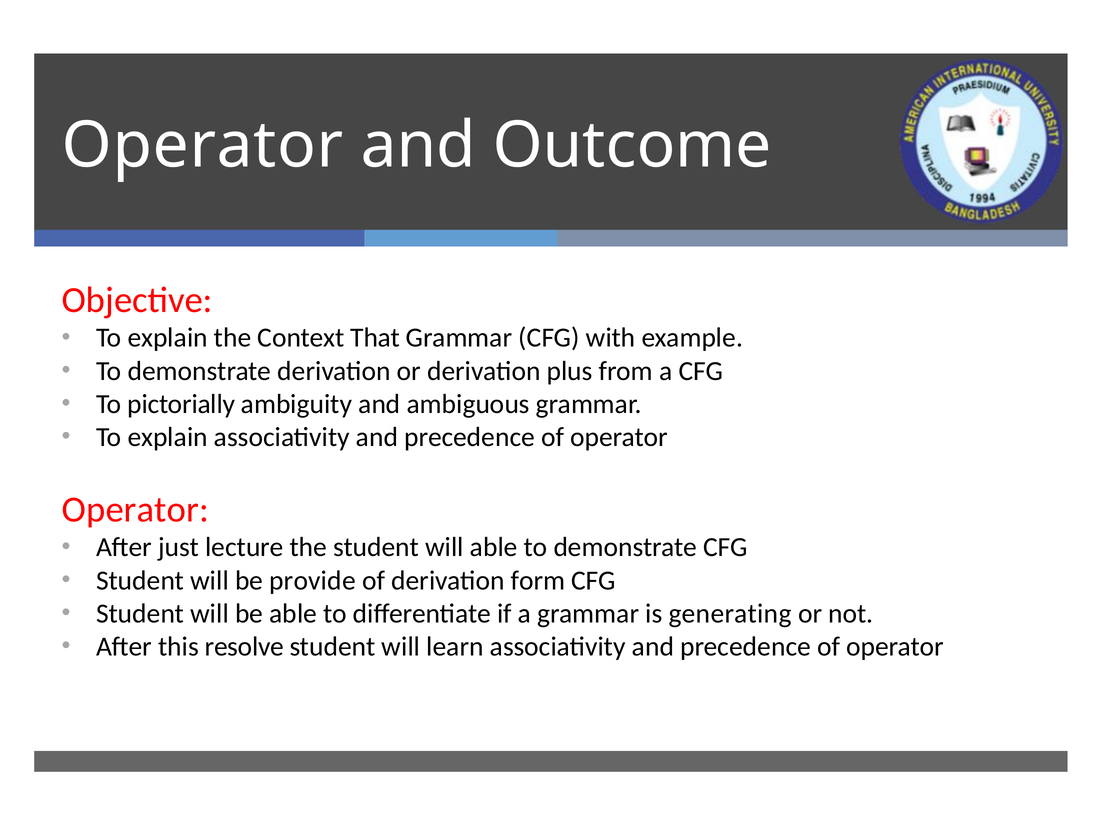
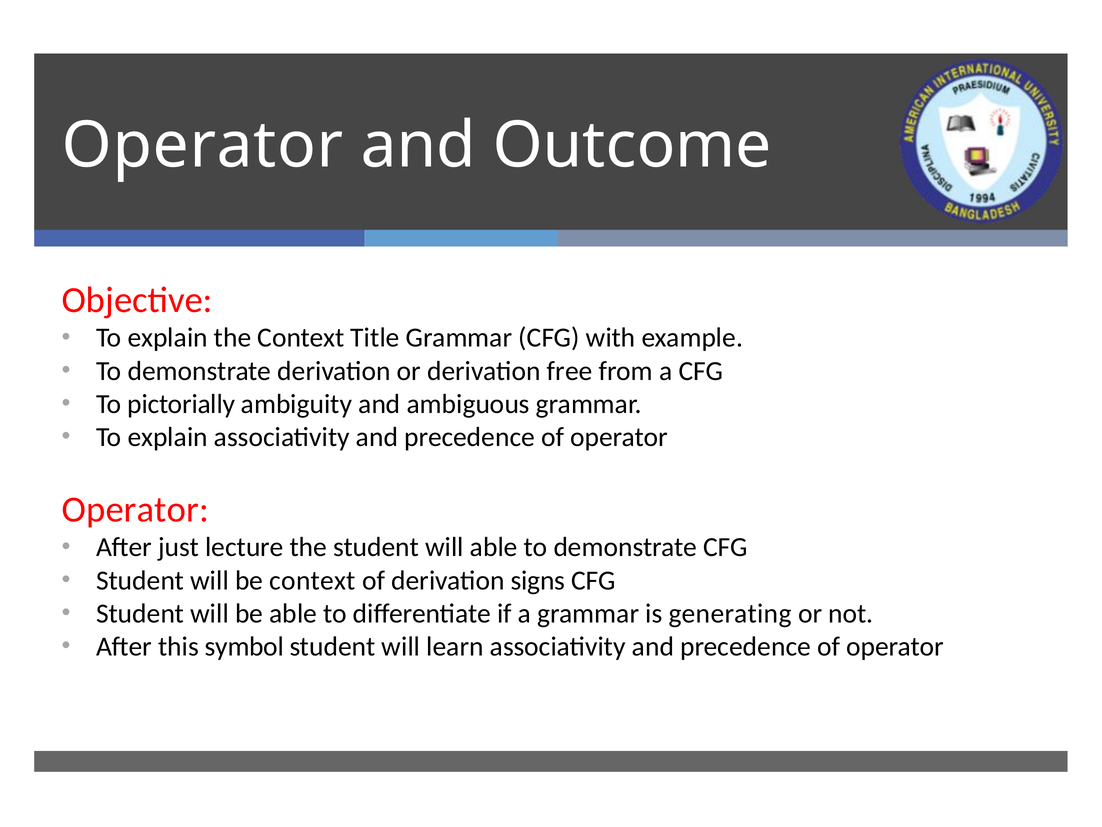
That: That -> Title
plus: plus -> free
be provide: provide -> context
form: form -> signs
resolve: resolve -> symbol
